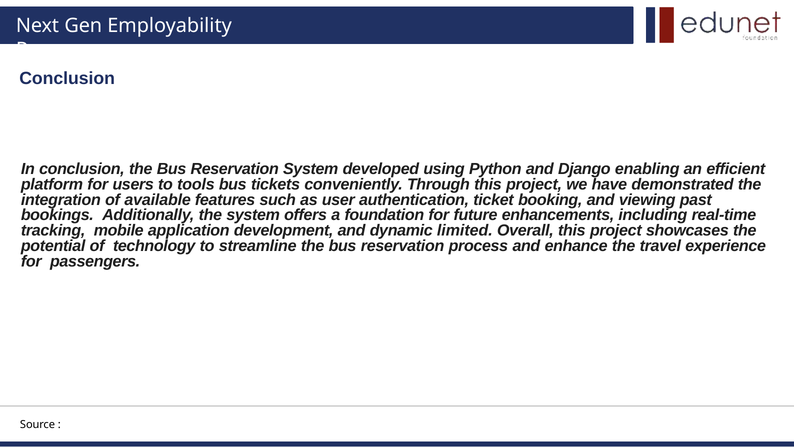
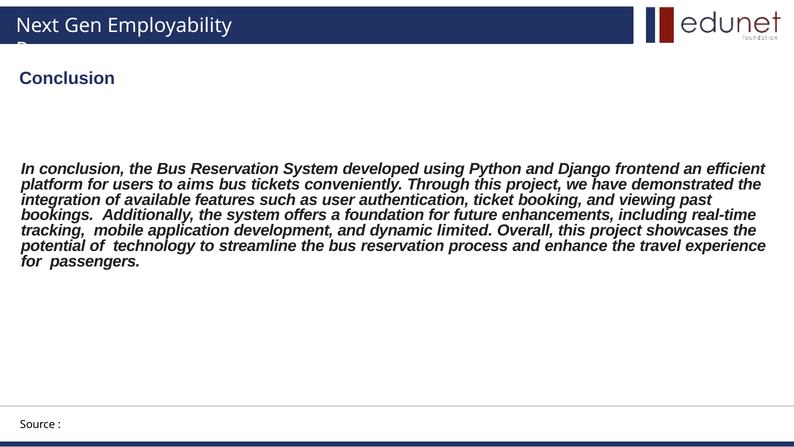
enabling: enabling -> frontend
tools: tools -> aims
